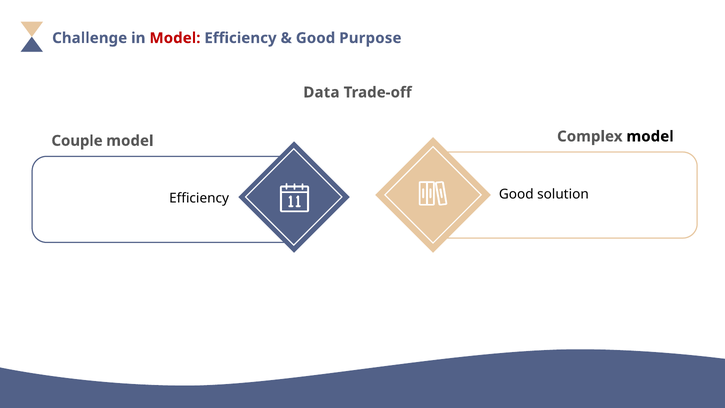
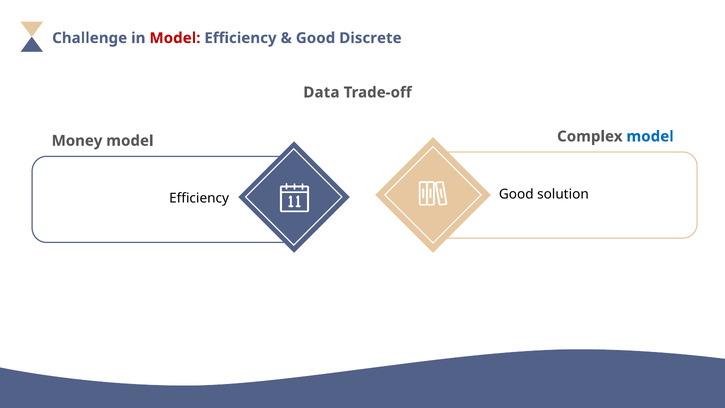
Purpose: Purpose -> Discrete
model at (650, 136) colour: black -> blue
Couple: Couple -> Money
